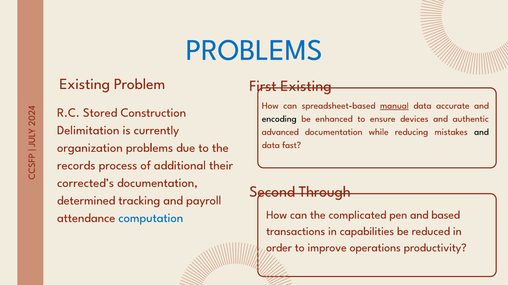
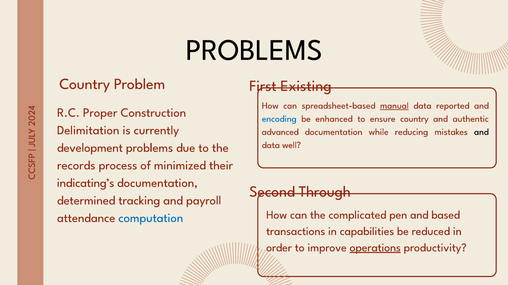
PROBLEMS at (254, 50) colour: blue -> black
Existing at (85, 84): Existing -> Country
accurate: accurate -> reported
Stored: Stored -> Proper
encoding colour: black -> blue
ensure devices: devices -> country
fast: fast -> well
organization: organization -> development
additional: additional -> minimized
corrected’s: corrected’s -> indicating’s
operations underline: none -> present
